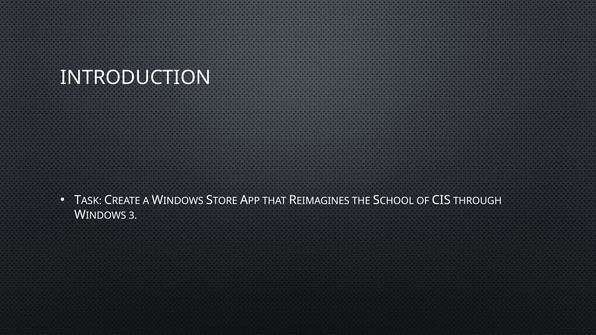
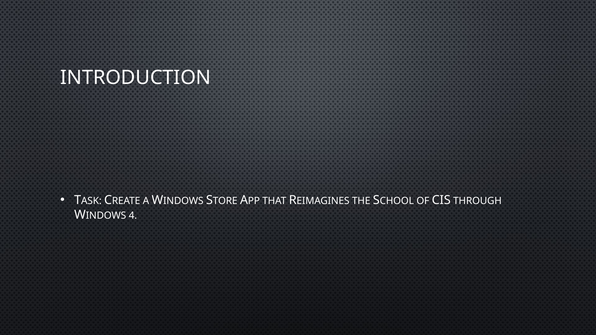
3: 3 -> 4
